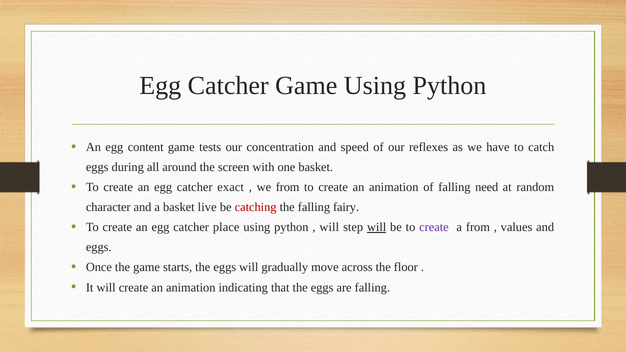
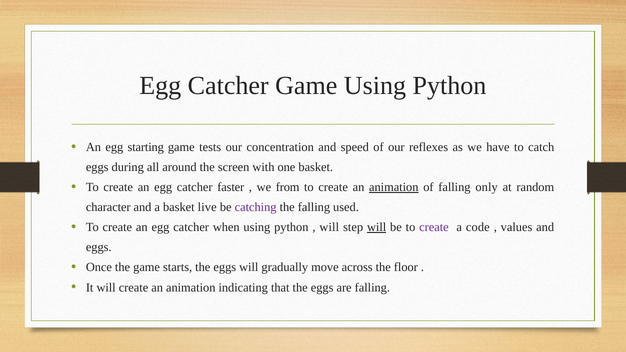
content: content -> starting
exact: exact -> faster
animation at (394, 187) underline: none -> present
need: need -> only
catching colour: red -> purple
fairy: fairy -> used
place: place -> when
a from: from -> code
